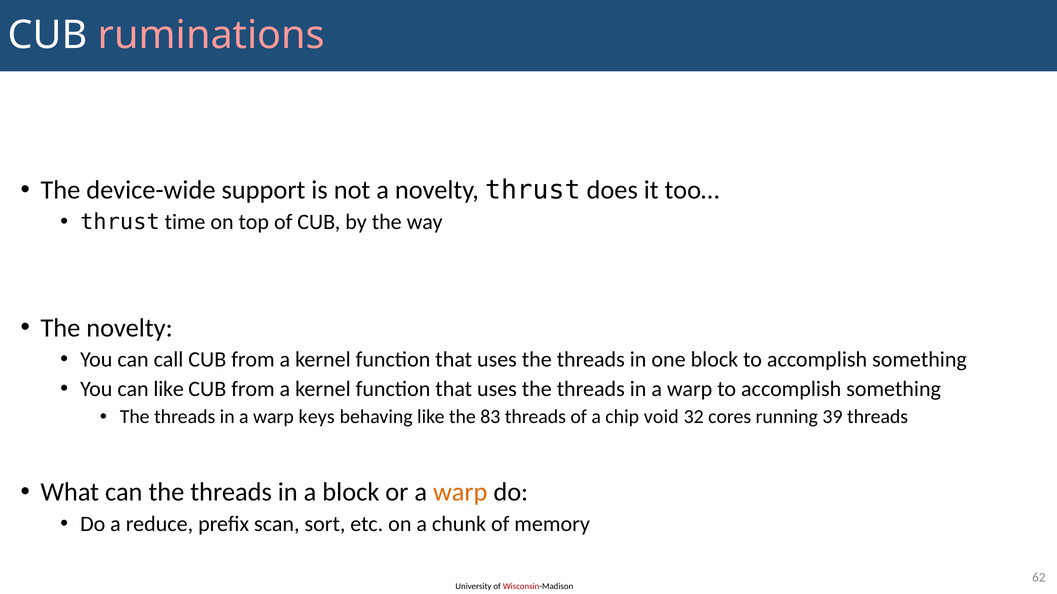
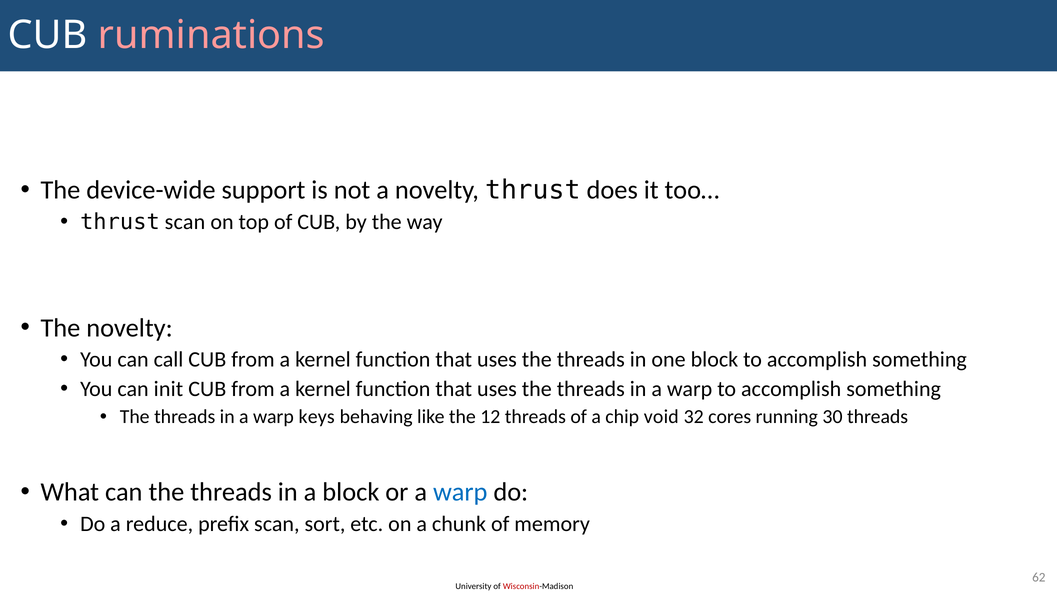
thrust time: time -> scan
can like: like -> init
83: 83 -> 12
39: 39 -> 30
warp at (460, 493) colour: orange -> blue
